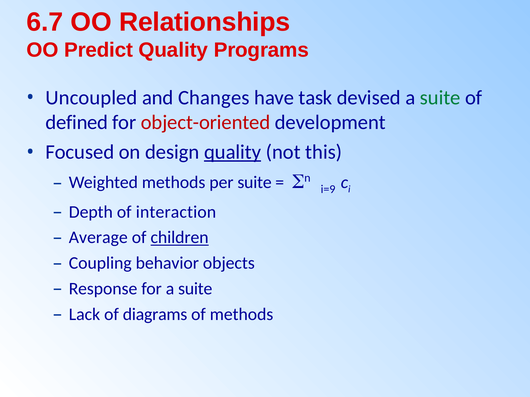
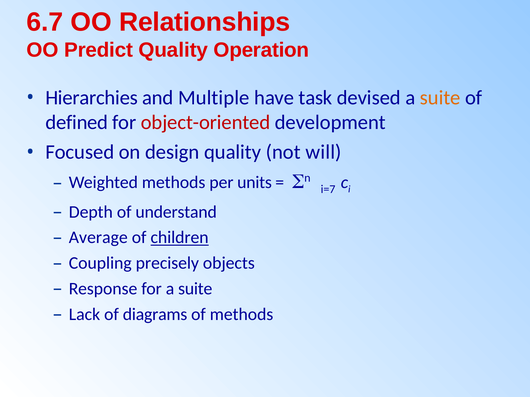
Programs: Programs -> Operation
Uncoupled: Uncoupled -> Hierarchies
Changes: Changes -> Multiple
suite at (440, 98) colour: green -> orange
quality at (233, 152) underline: present -> none
this: this -> will
per suite: suite -> units
i=9: i=9 -> i=7
interaction: interaction -> understand
behavior: behavior -> precisely
